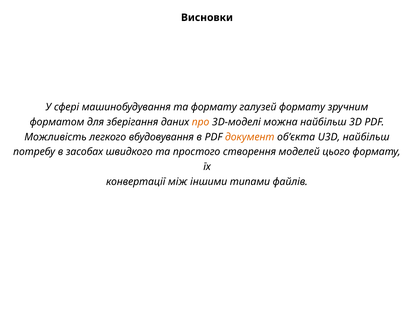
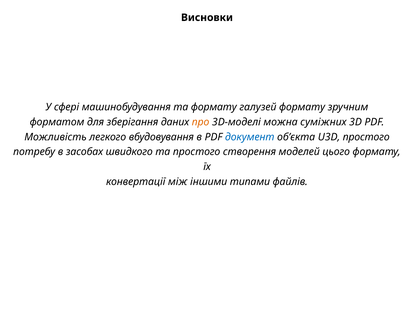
можна найбільш: найбільш -> суміжних
документ colour: orange -> blue
U3D найбільш: найбільш -> простого
